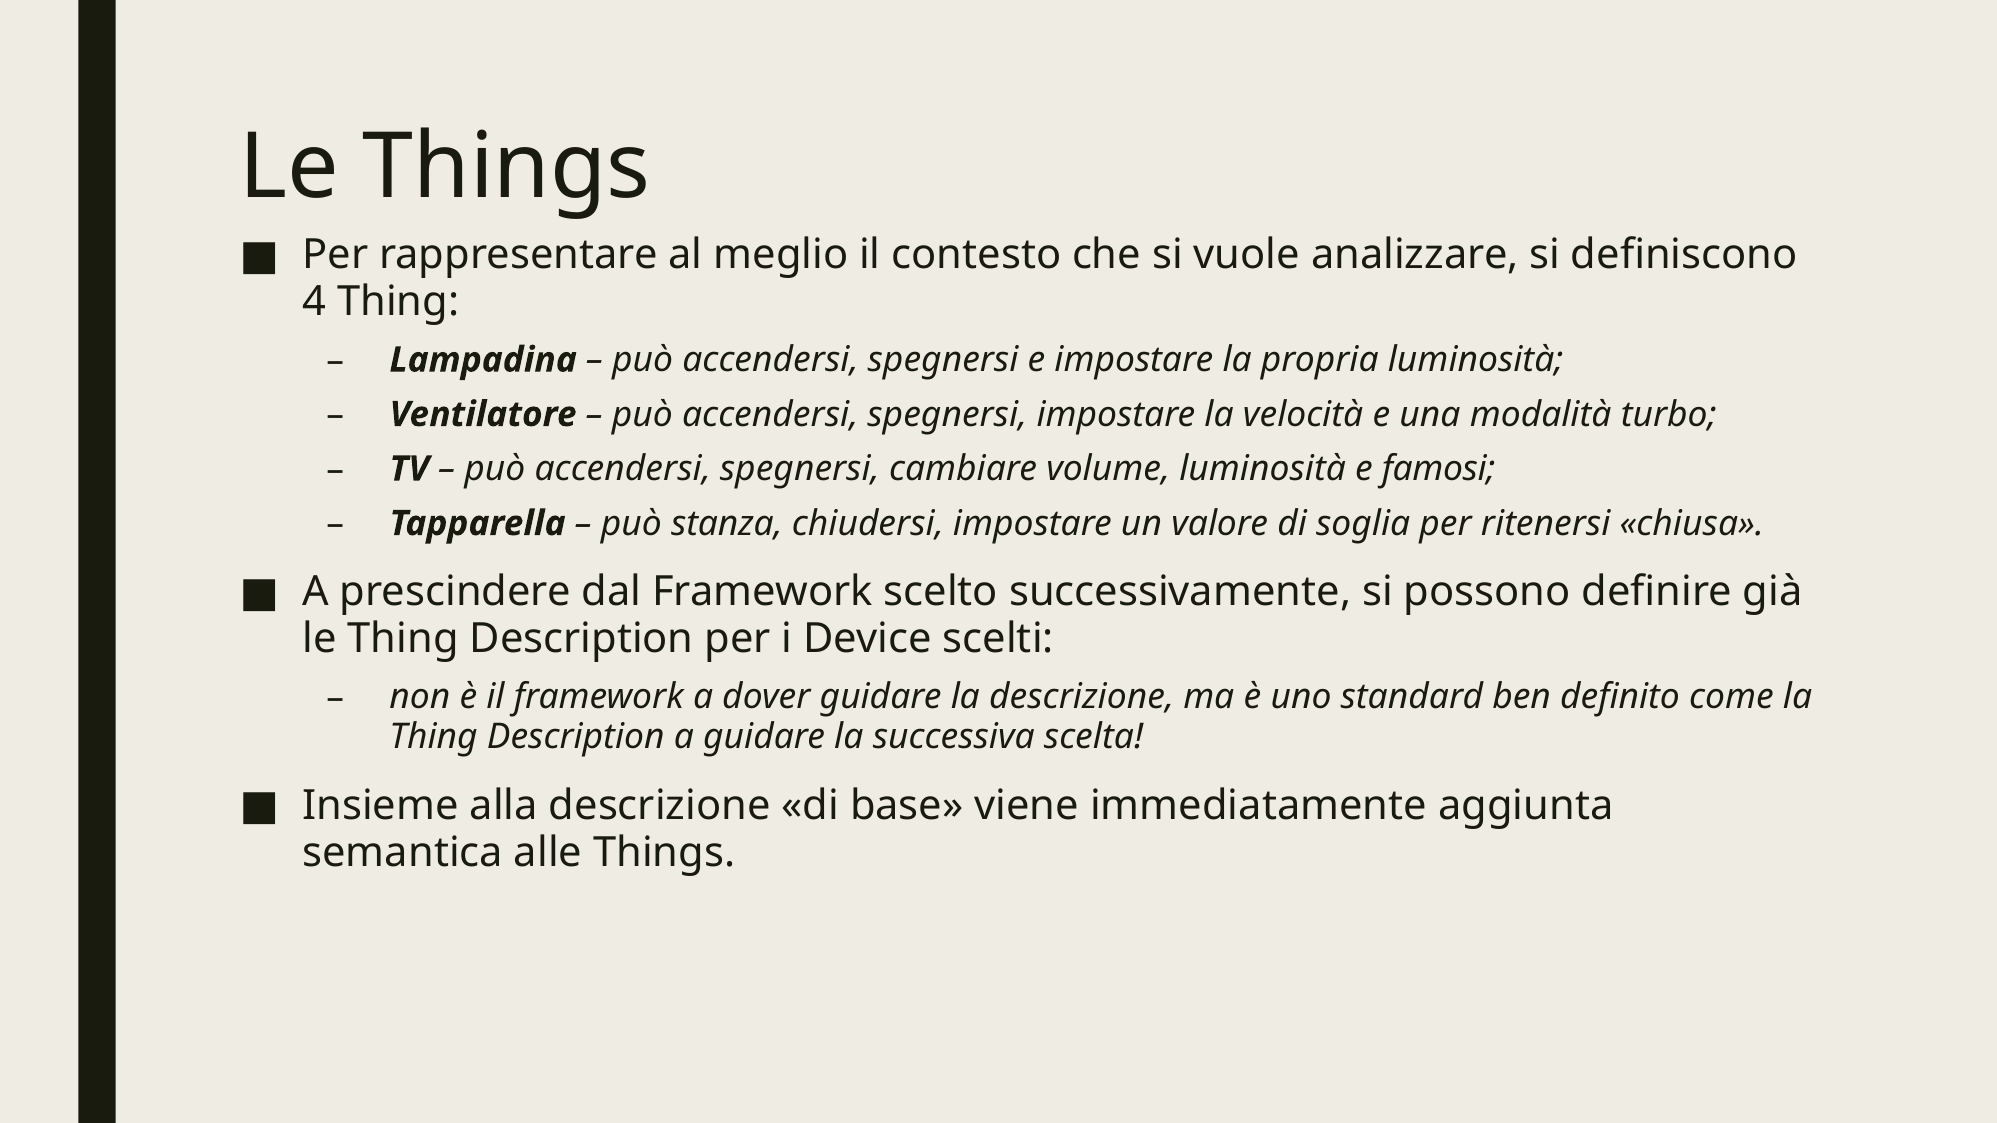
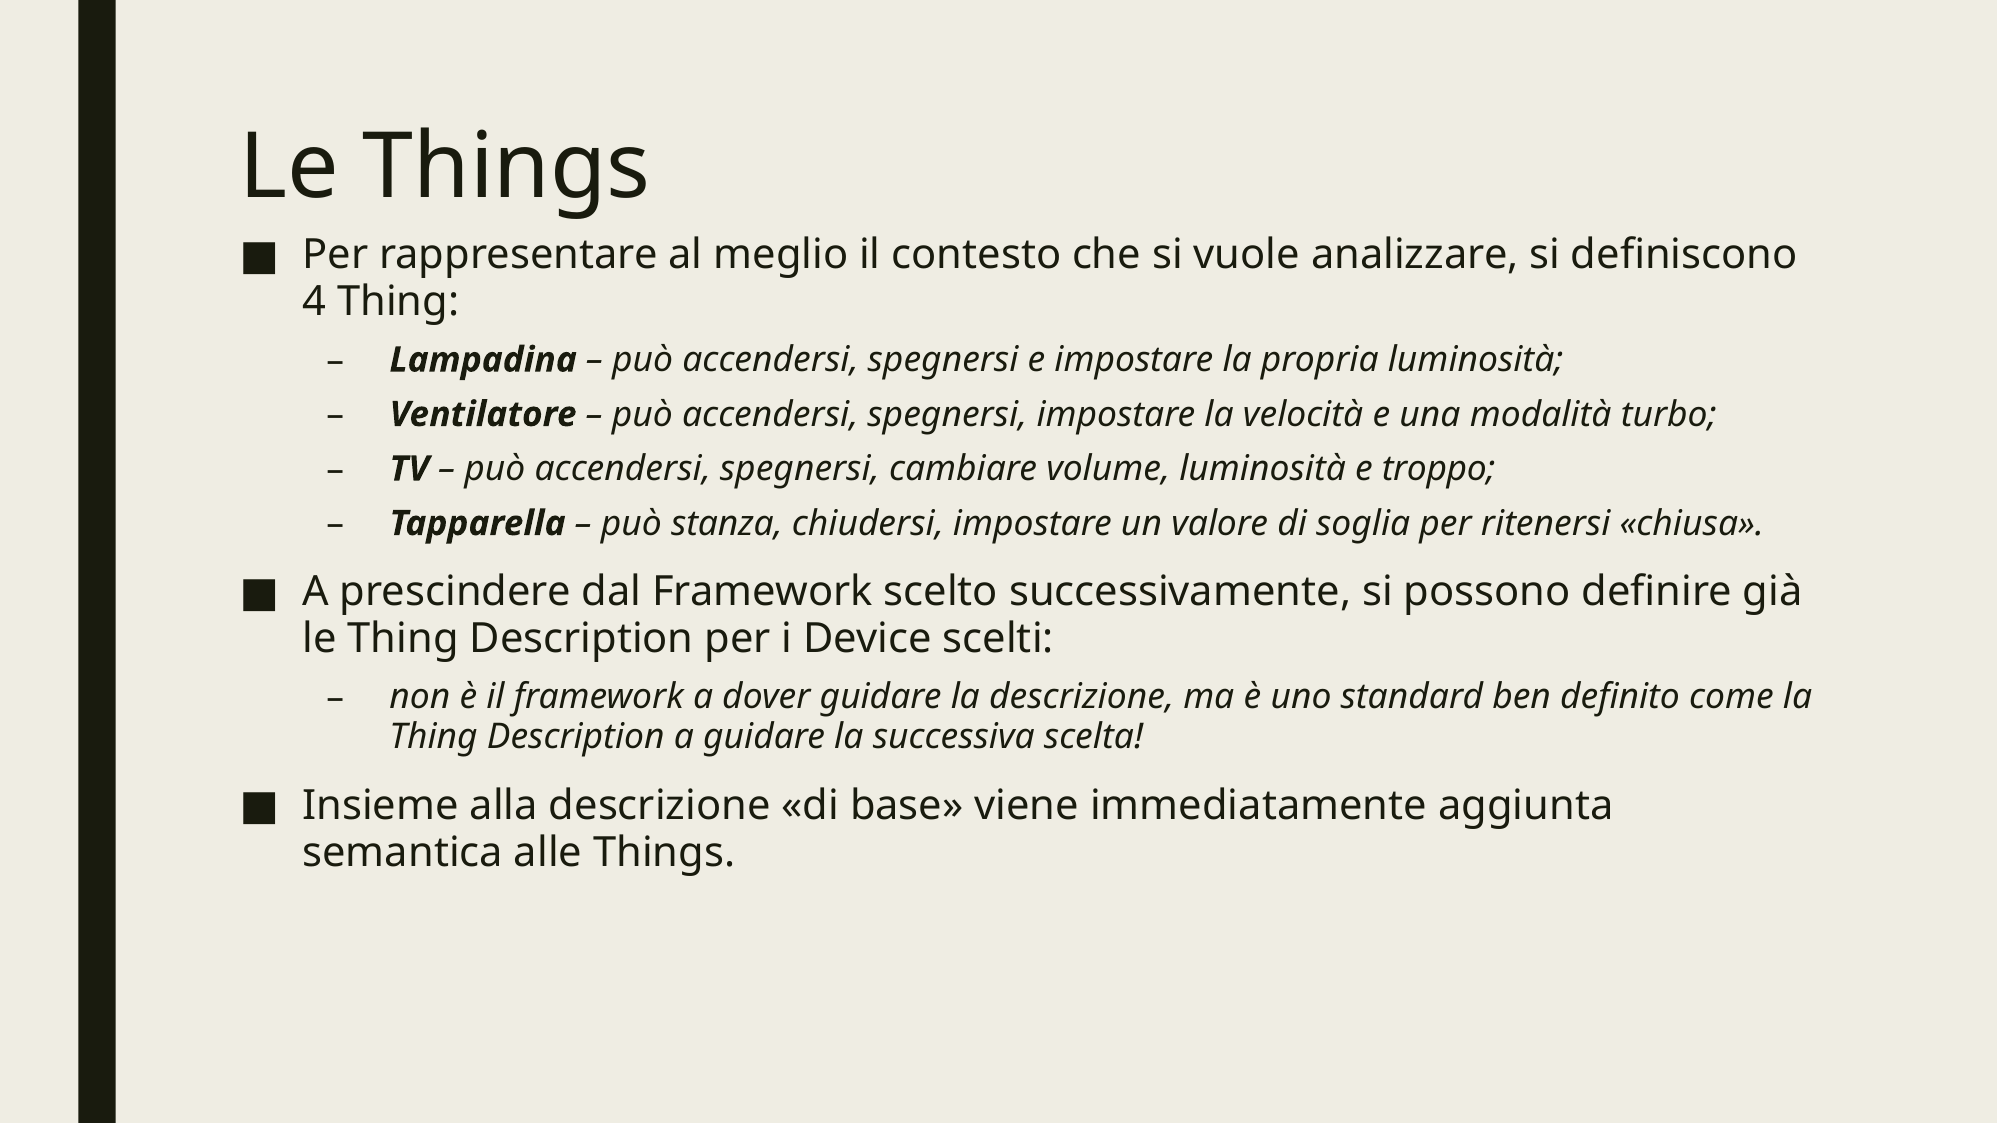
famosi: famosi -> troppo
